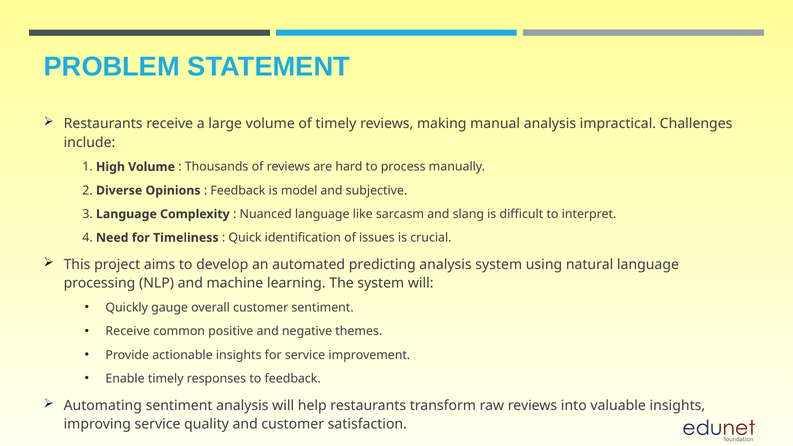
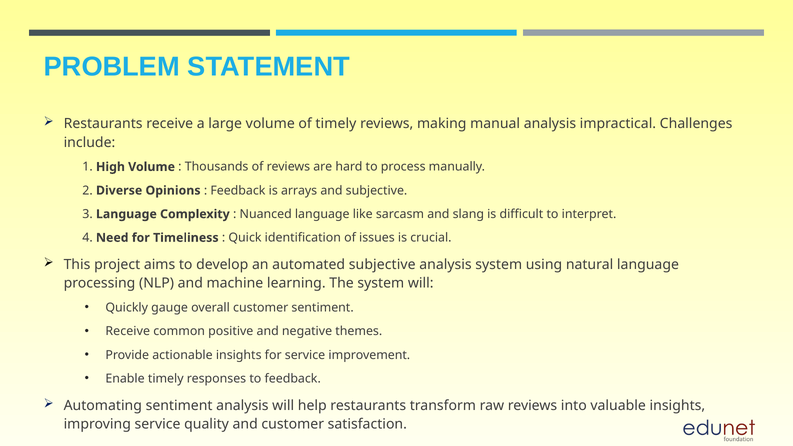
model: model -> arrays
automated predicting: predicting -> subjective
